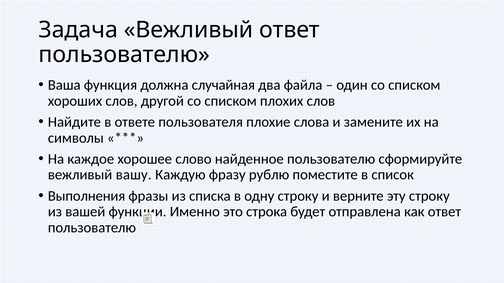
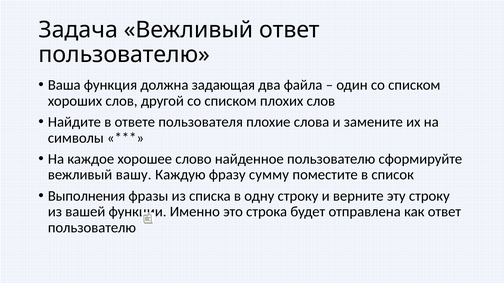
случайная: случайная -> задающая
рублю: рублю -> сумму
